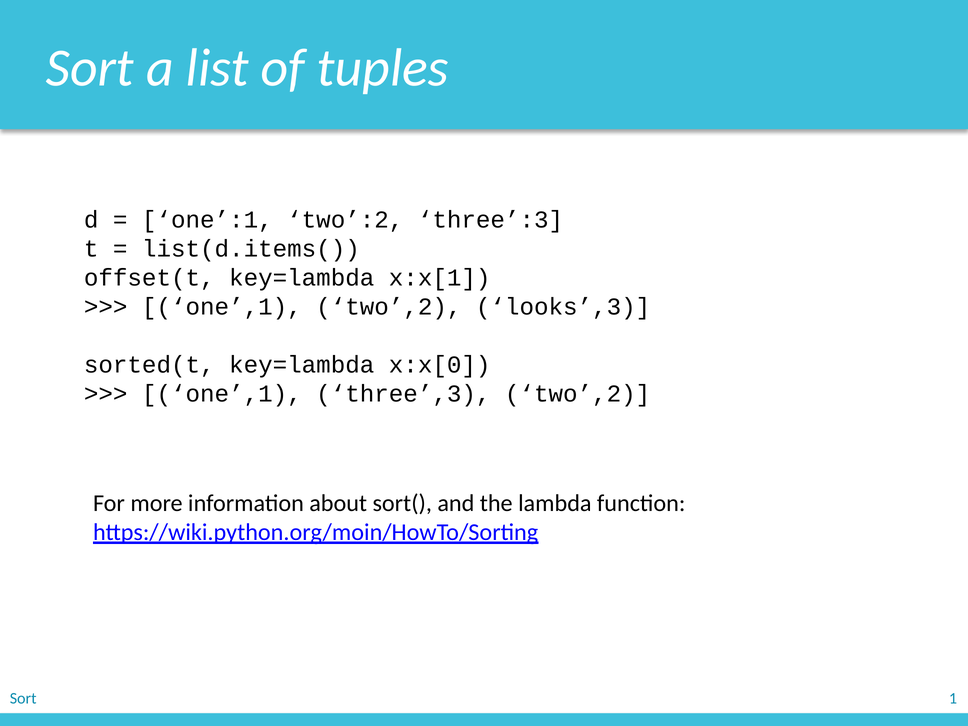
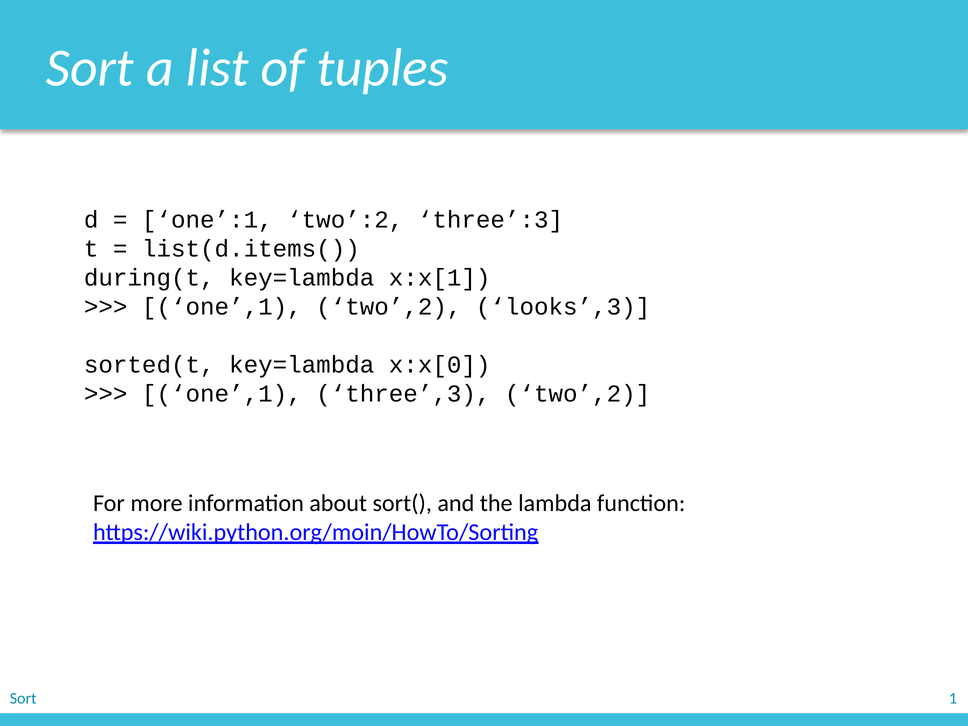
offset(t: offset(t -> during(t
